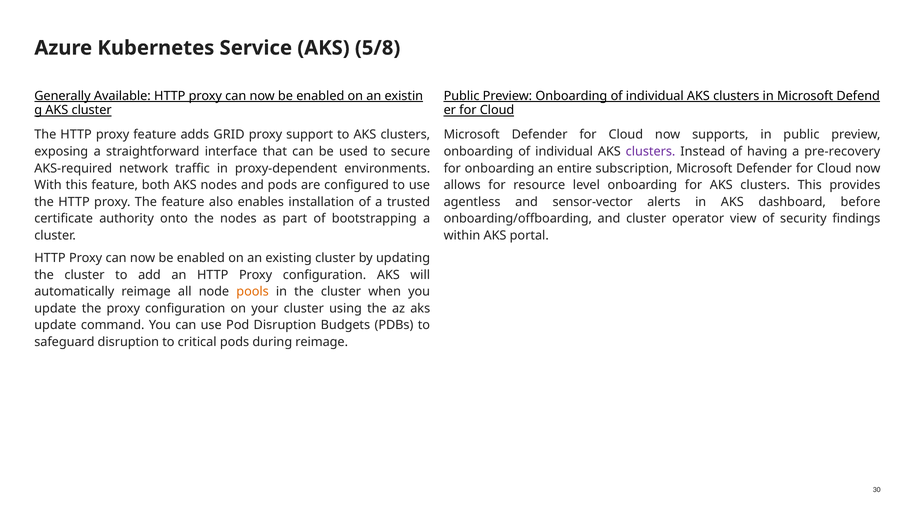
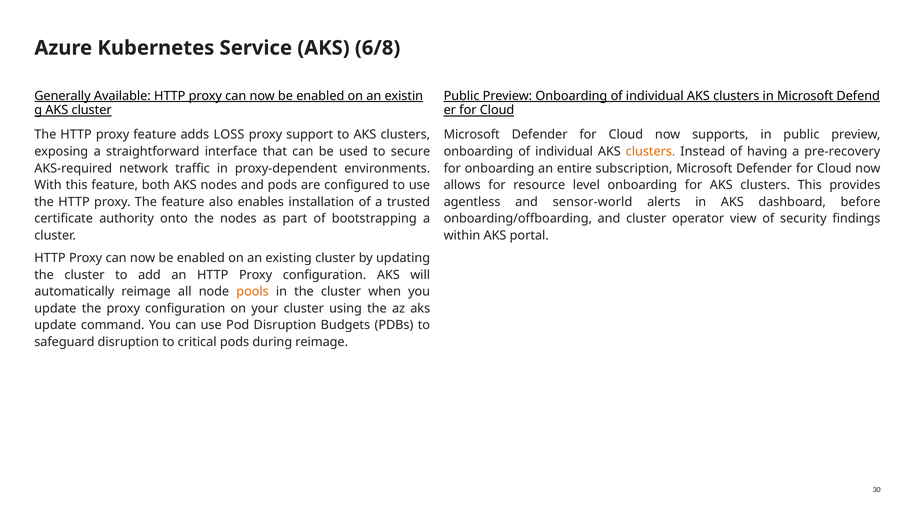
5/8: 5/8 -> 6/8
GRID: GRID -> LOSS
clusters at (651, 151) colour: purple -> orange
sensor-vector: sensor-vector -> sensor-world
